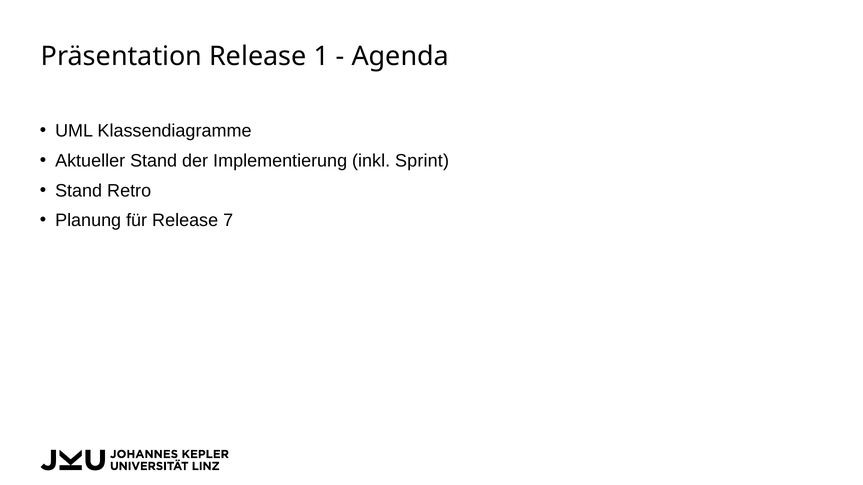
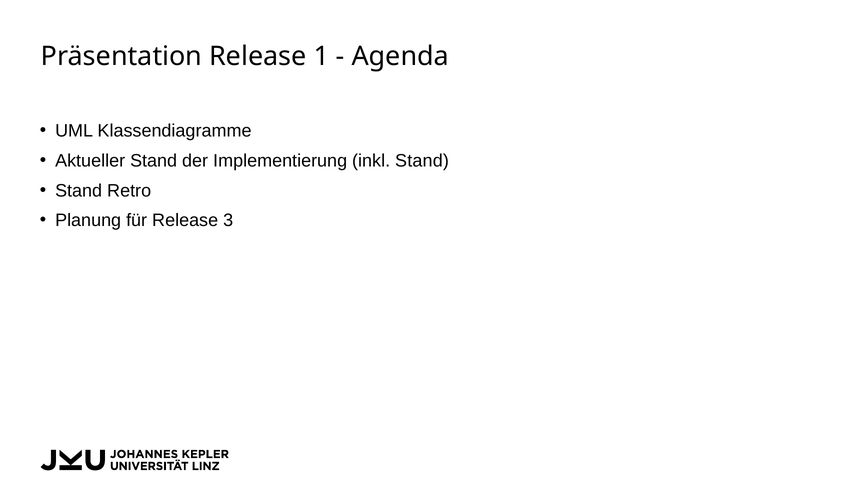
inkl Sprint: Sprint -> Stand
7: 7 -> 3
